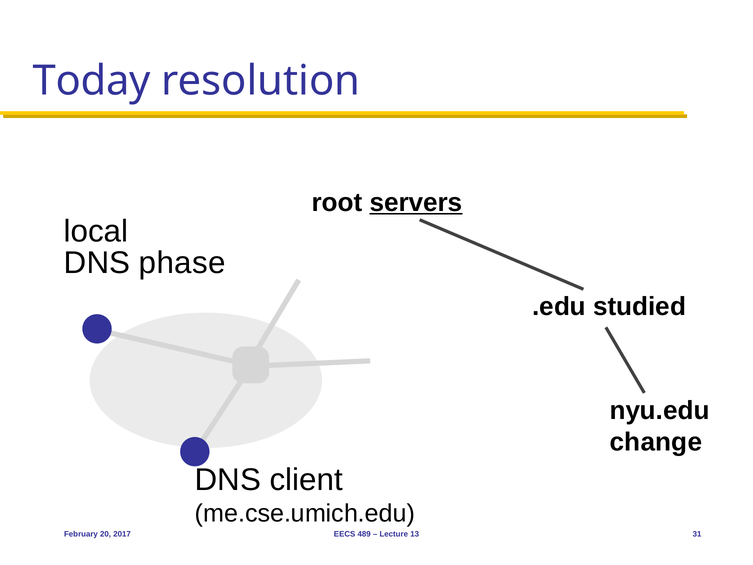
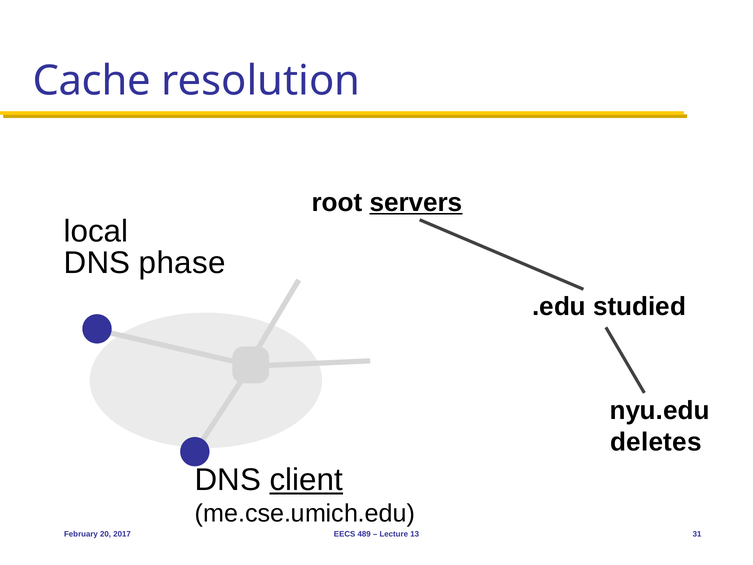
Today: Today -> Cache
change: change -> deletes
client underline: none -> present
